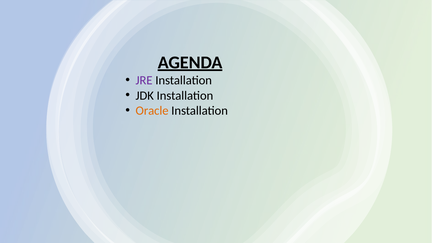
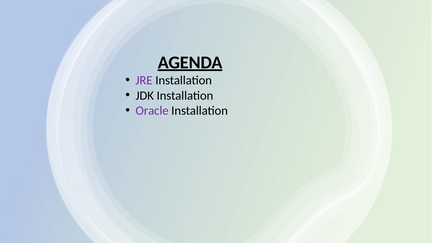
Oracle colour: orange -> purple
